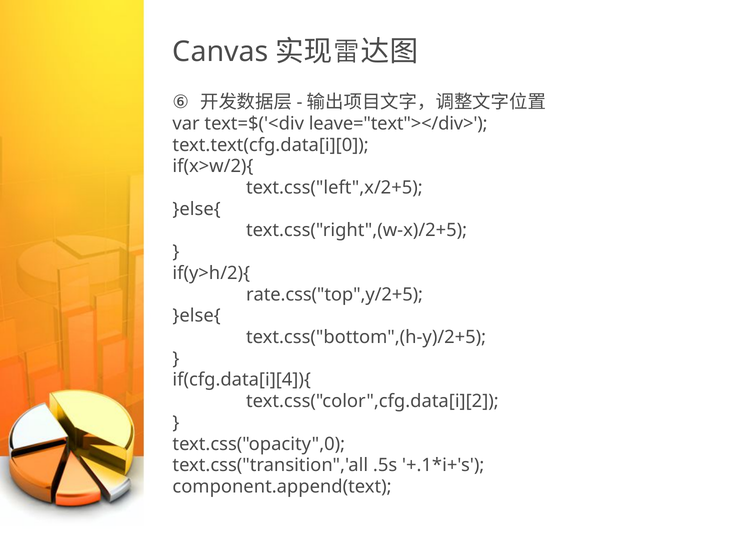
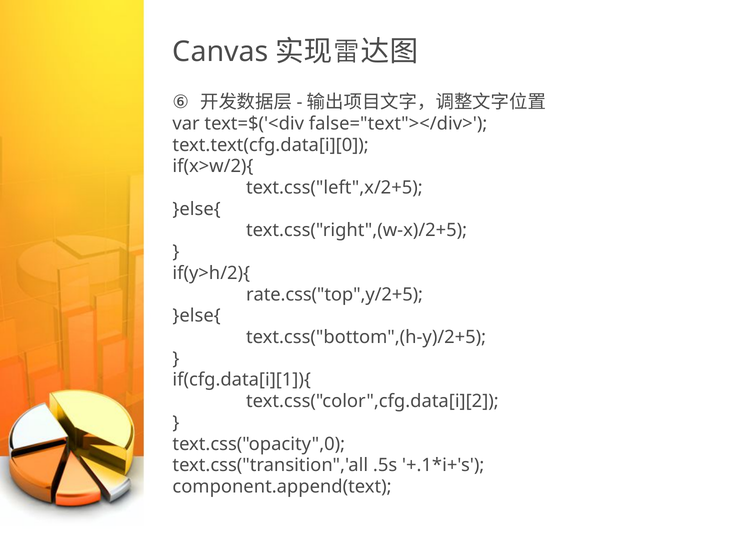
leave="text"></div>: leave="text"></div> -> false="text"></div>
if(cfg.data[i][4]){: if(cfg.data[i][4]){ -> if(cfg.data[i][1]){
